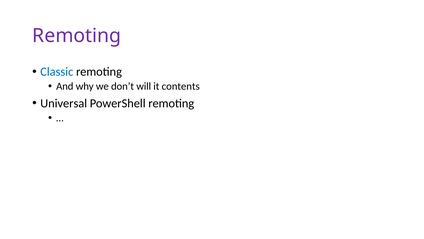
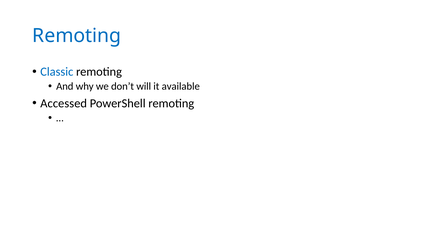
Remoting at (77, 36) colour: purple -> blue
contents: contents -> available
Universal: Universal -> Accessed
